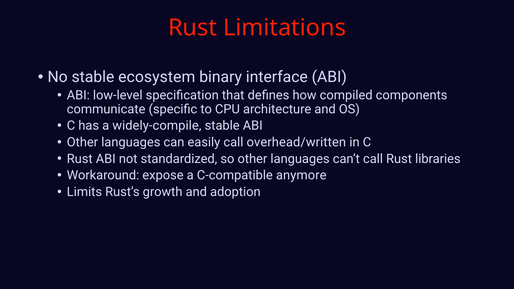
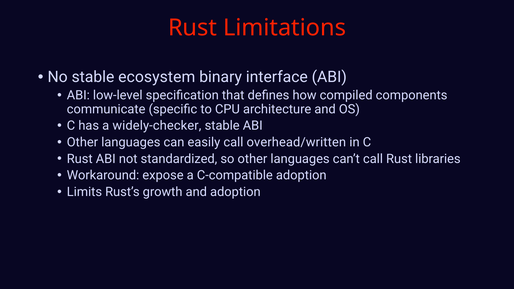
widely-compile: widely-compile -> widely-checker
C-compatible anymore: anymore -> adoption
